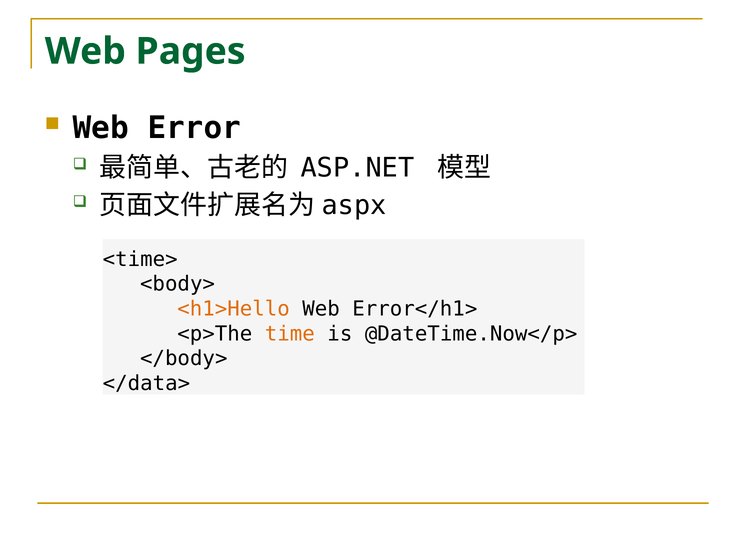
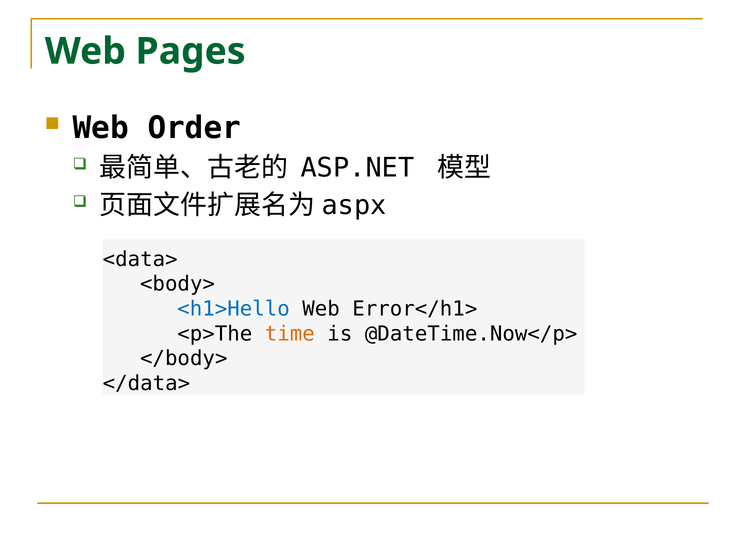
Error: Error -> Order
<time>: <time> -> <data>
<h1>Hello colour: orange -> blue
